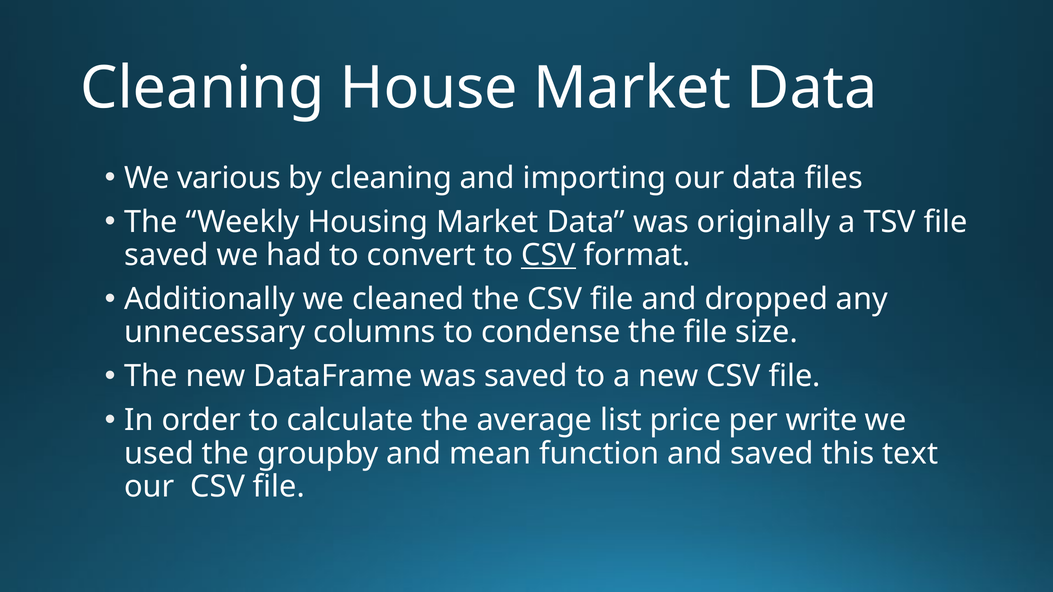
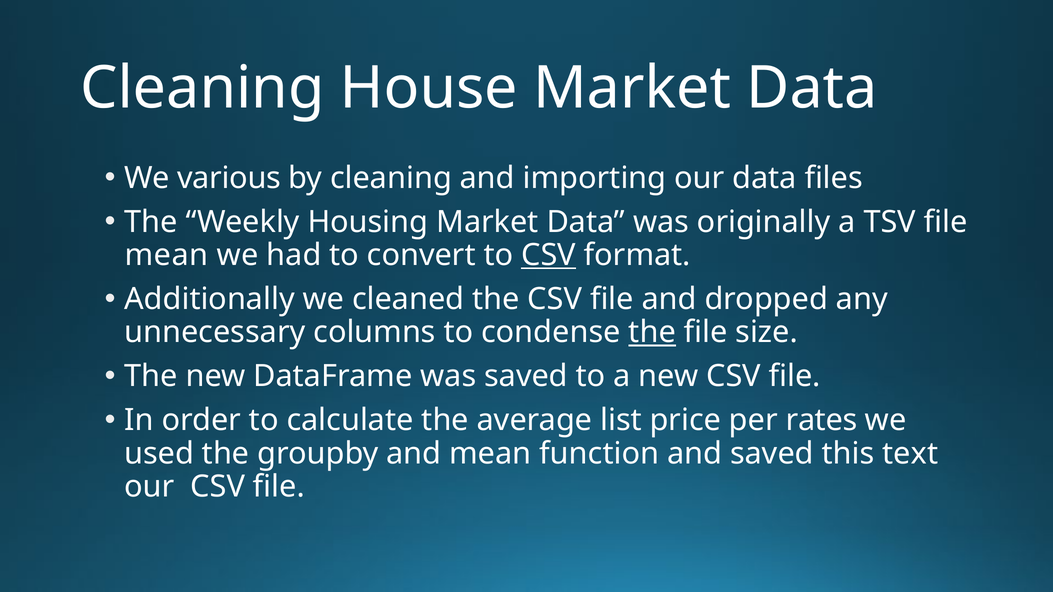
saved at (167, 255): saved -> mean
the at (652, 332) underline: none -> present
write: write -> rates
